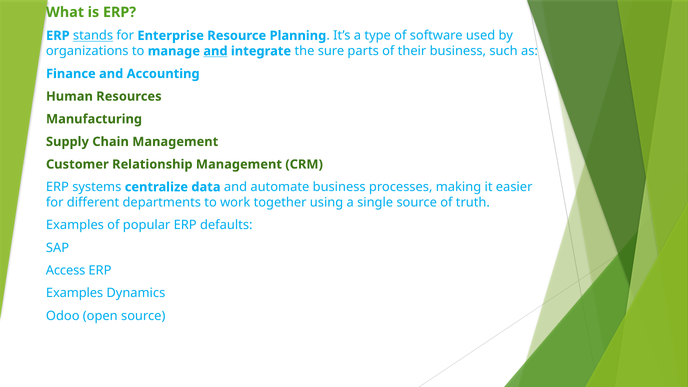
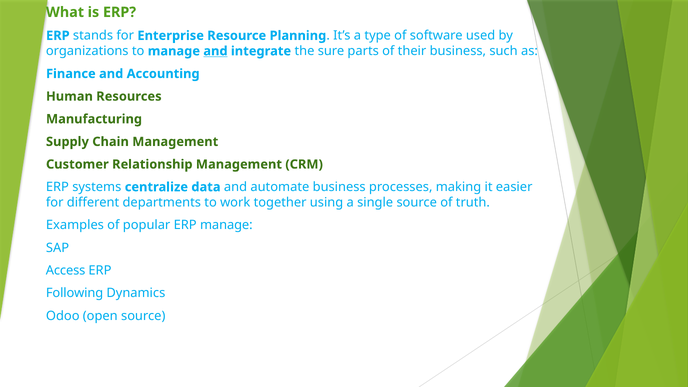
stands underline: present -> none
ERP defaults: defaults -> manage
Examples at (75, 293): Examples -> Following
